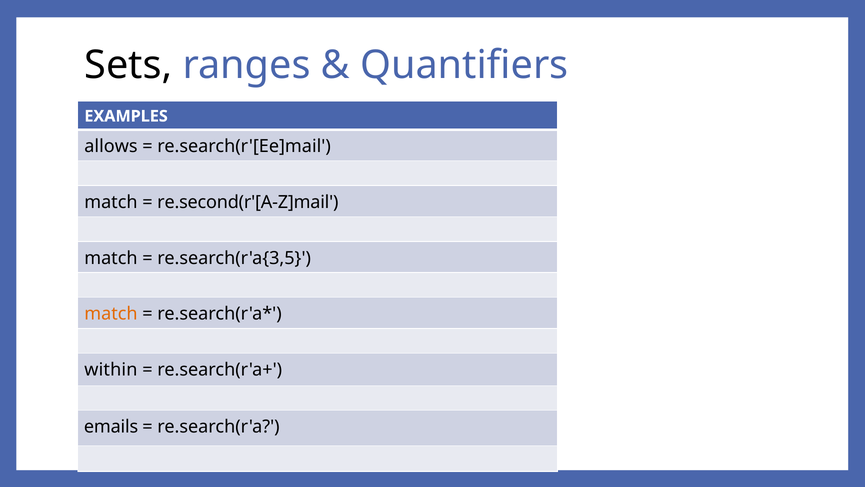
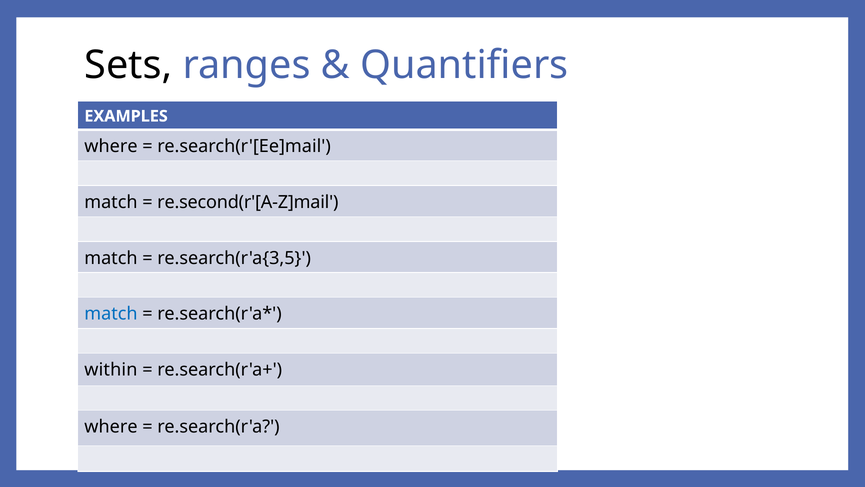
allows at (111, 146): allows -> where
match at (111, 314) colour: orange -> blue
emails at (111, 427): emails -> where
